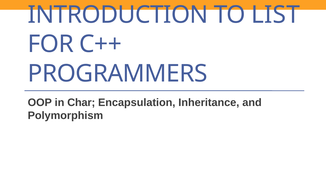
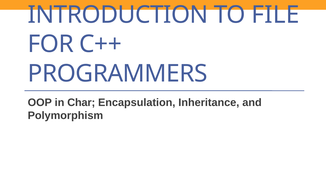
LIST: LIST -> FILE
